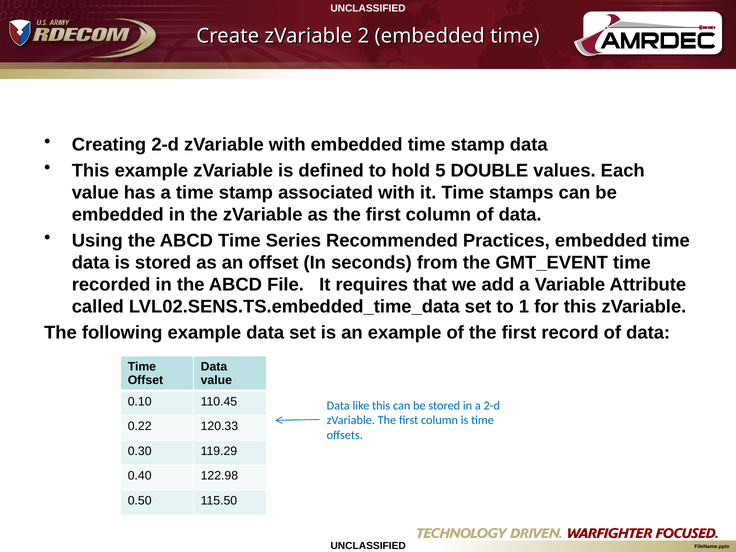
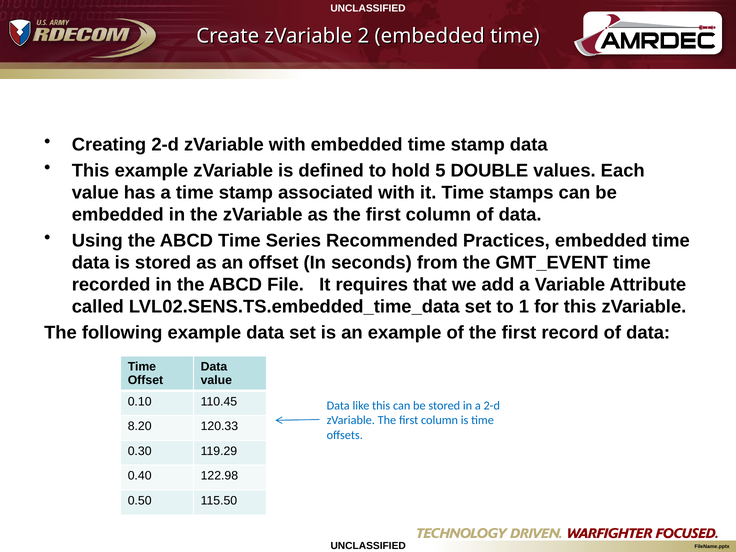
0.22: 0.22 -> 8.20
